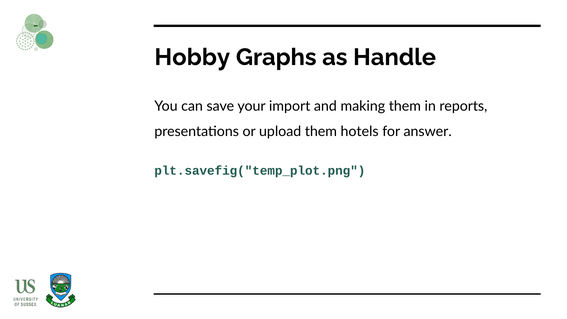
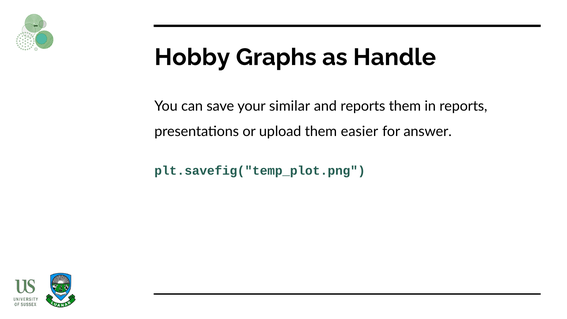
import: import -> similar
and making: making -> reports
hotels: hotels -> easier
